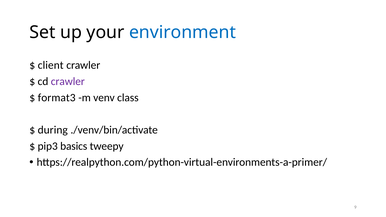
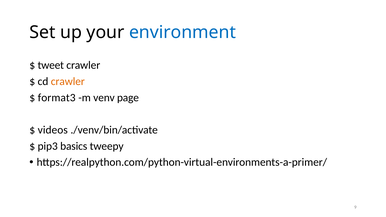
client: client -> tweet
crawler at (68, 81) colour: purple -> orange
class: class -> page
during: during -> videos
